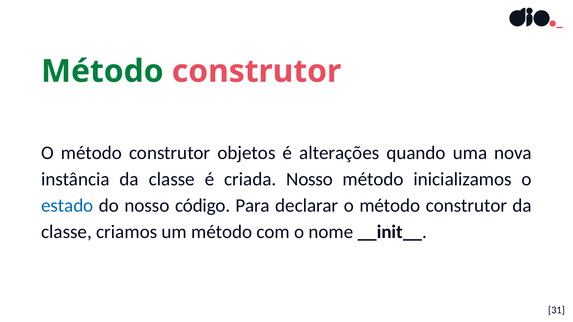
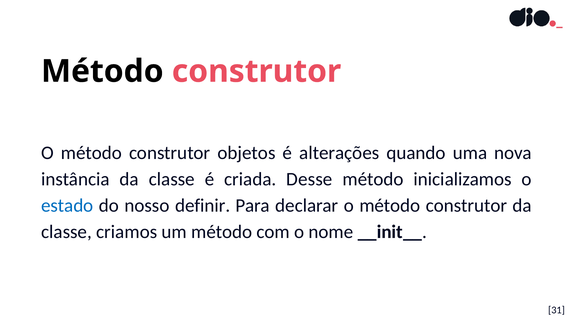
Método at (102, 71) colour: green -> black
criada Nosso: Nosso -> Desse
código: código -> definir
